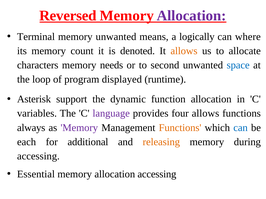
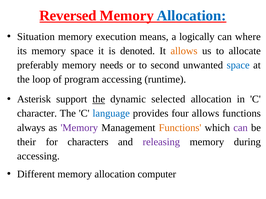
Allocation at (191, 16) colour: purple -> blue
Terminal: Terminal -> Situation
memory unwanted: unwanted -> execution
memory count: count -> space
characters: characters -> preferably
program displayed: displayed -> accessing
the at (99, 99) underline: none -> present
function: function -> selected
variables: variables -> character
language colour: purple -> blue
can at (241, 128) colour: blue -> purple
each: each -> their
additional: additional -> characters
releasing colour: orange -> purple
Essential: Essential -> Different
allocation accessing: accessing -> computer
